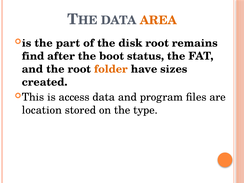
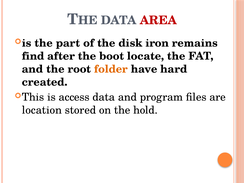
AREA colour: orange -> red
disk root: root -> iron
status: status -> locate
sizes: sizes -> hard
type: type -> hold
